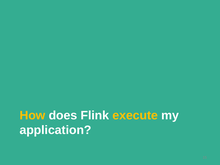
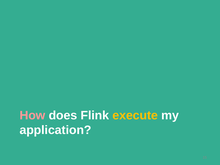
How colour: yellow -> pink
